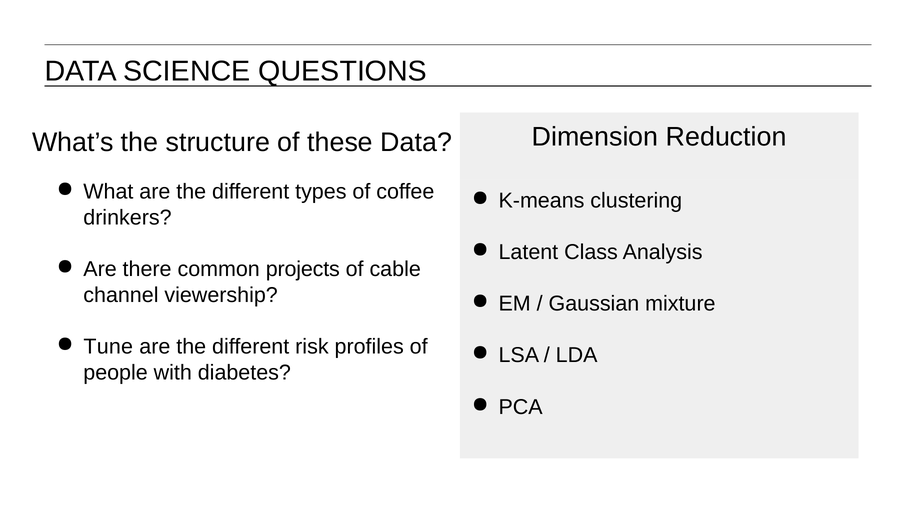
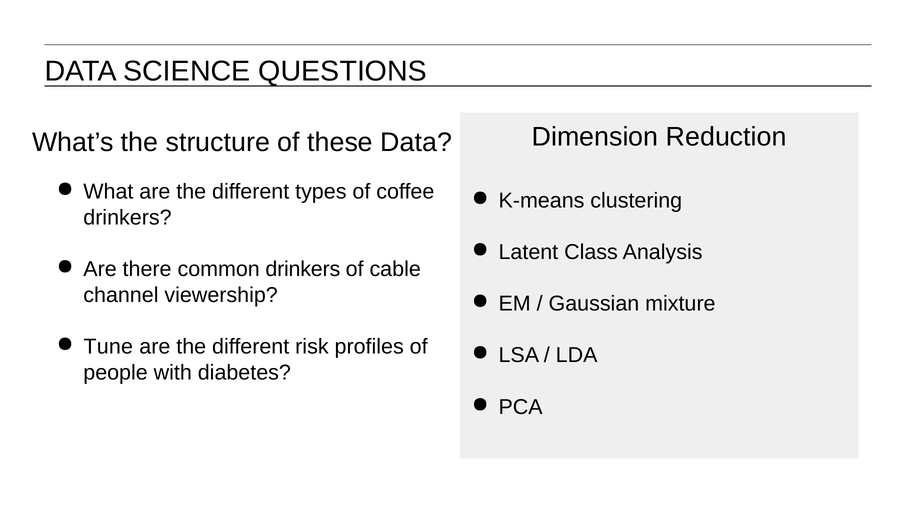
common projects: projects -> drinkers
